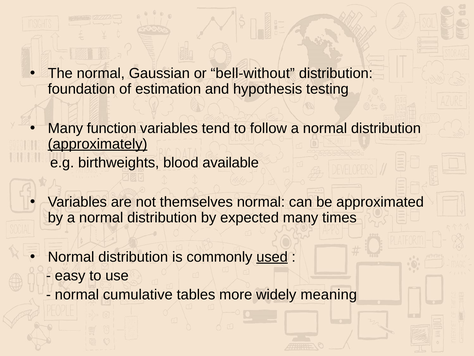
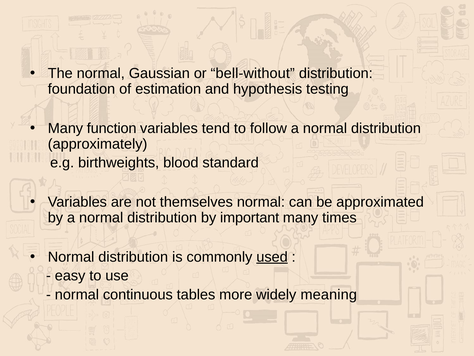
approximately underline: present -> none
available: available -> standard
expected: expected -> important
cumulative: cumulative -> continuous
